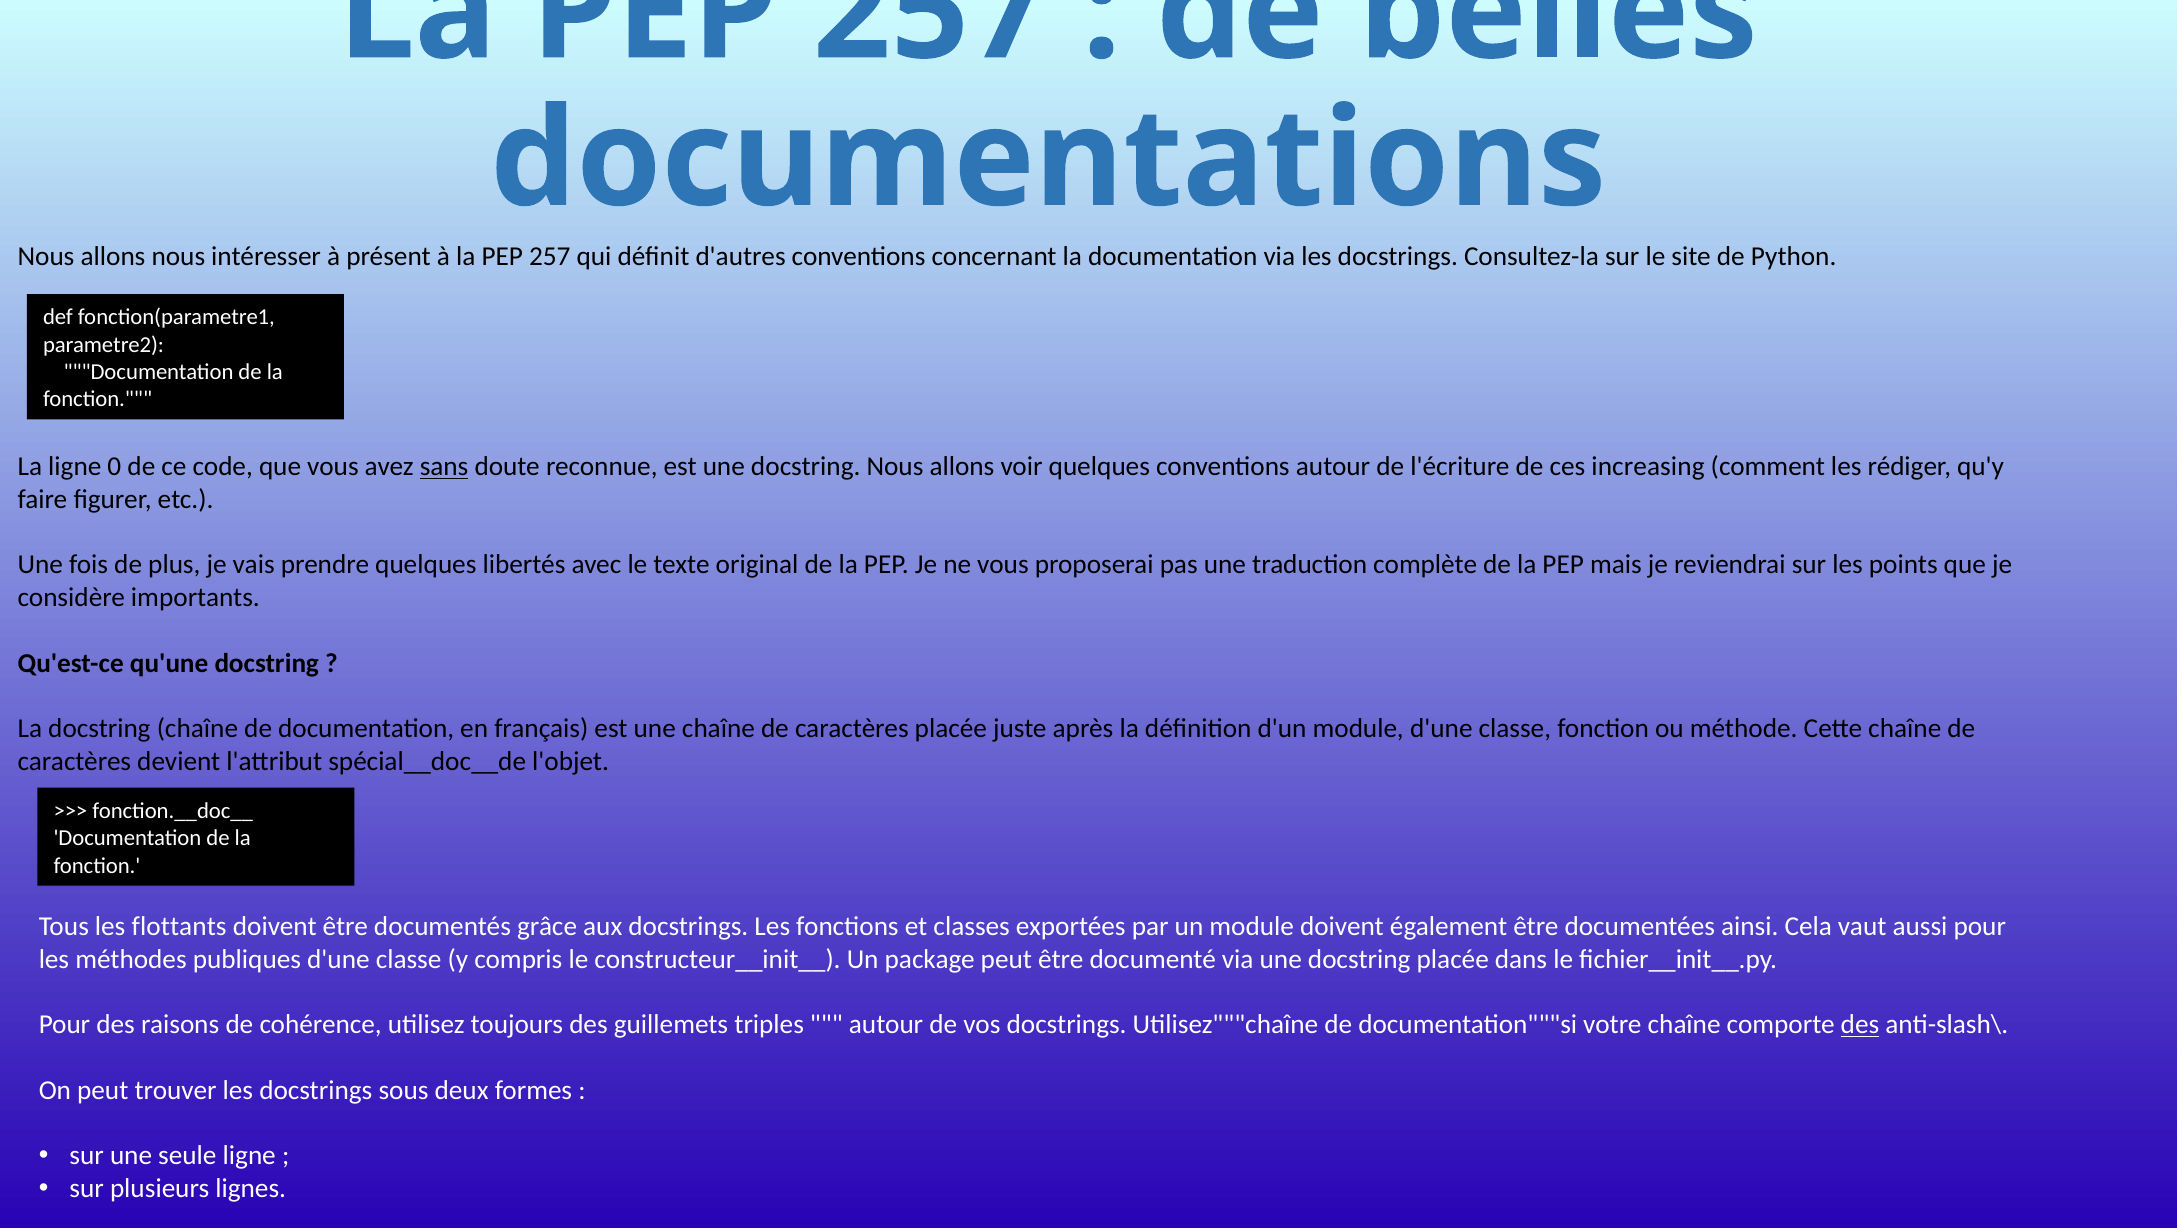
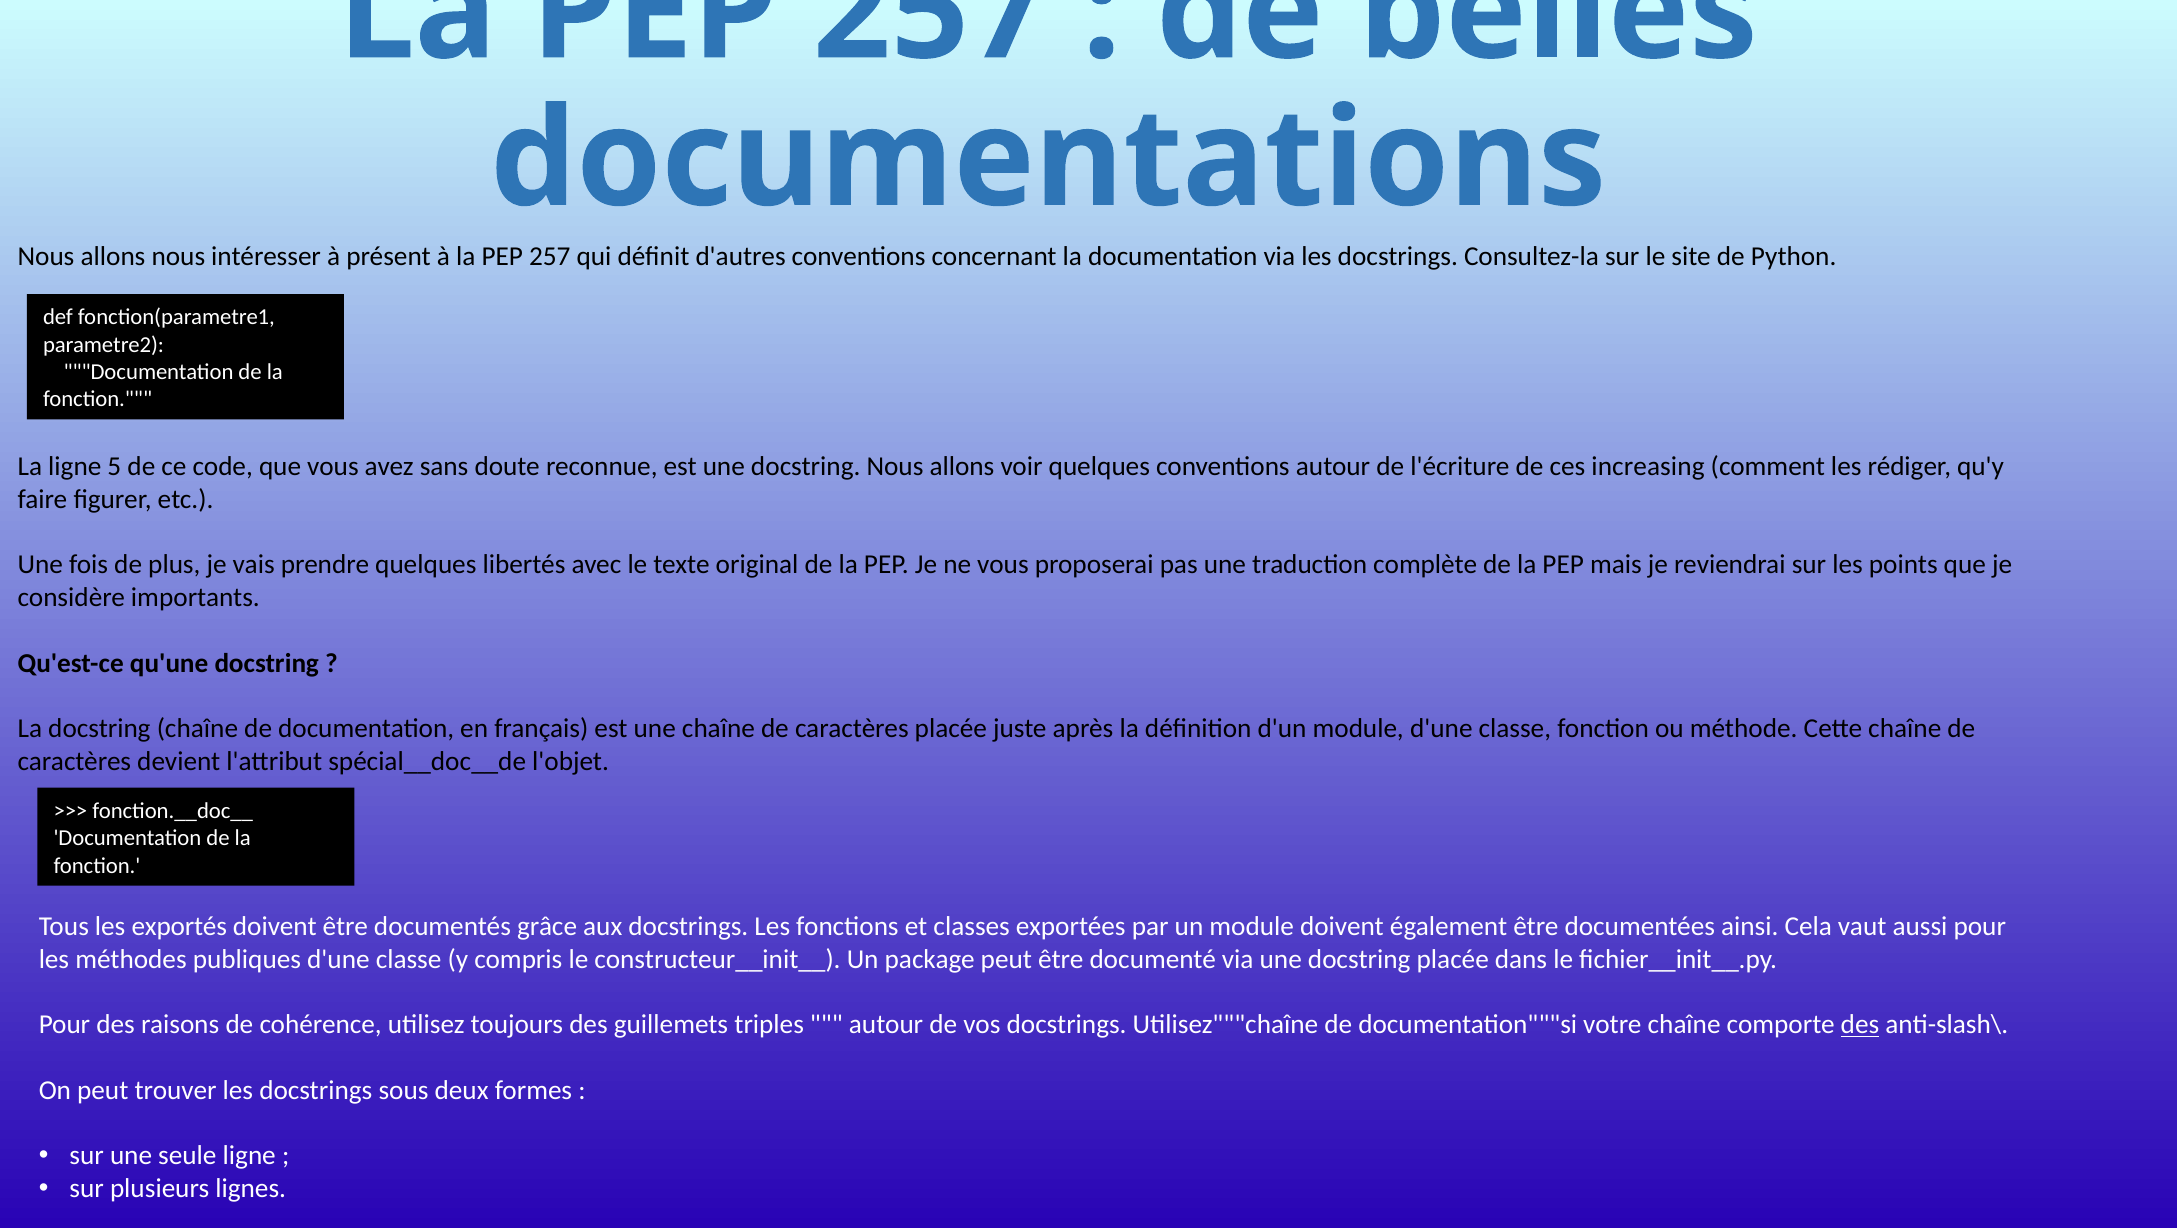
0: 0 -> 5
sans underline: present -> none
flottants: flottants -> exportés
